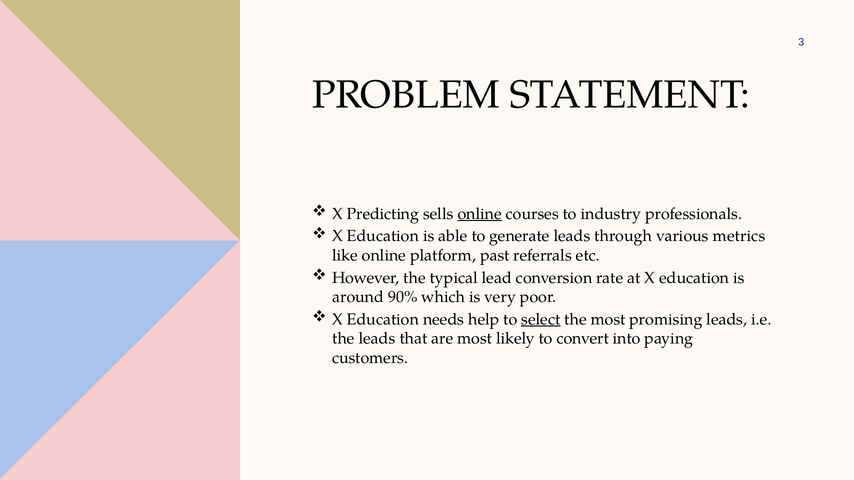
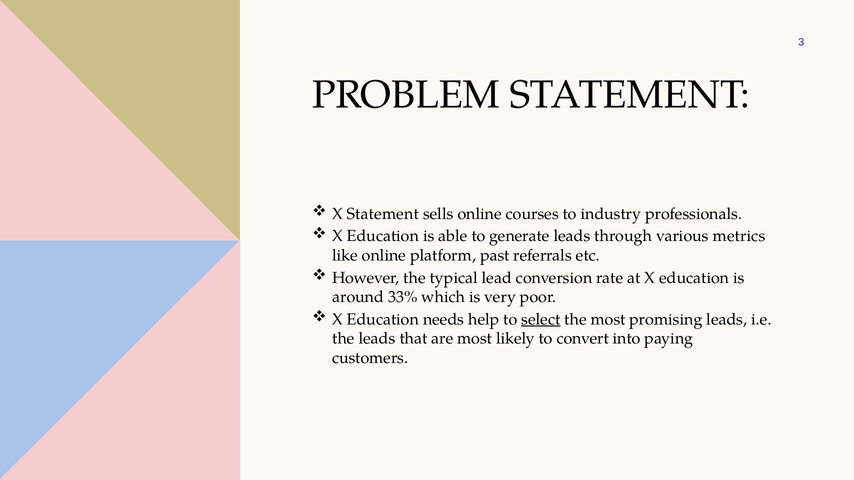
X Predicting: Predicting -> Statement
online at (480, 214) underline: present -> none
90%: 90% -> 33%
